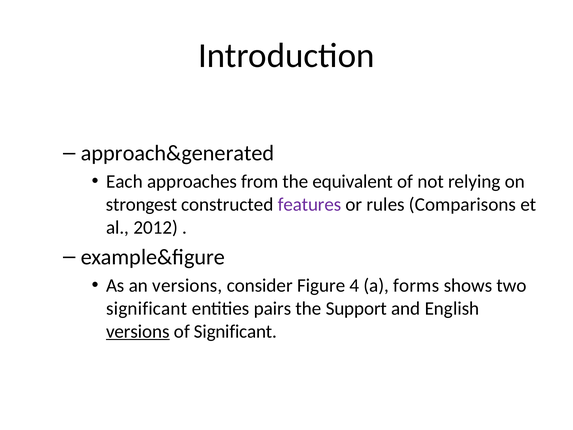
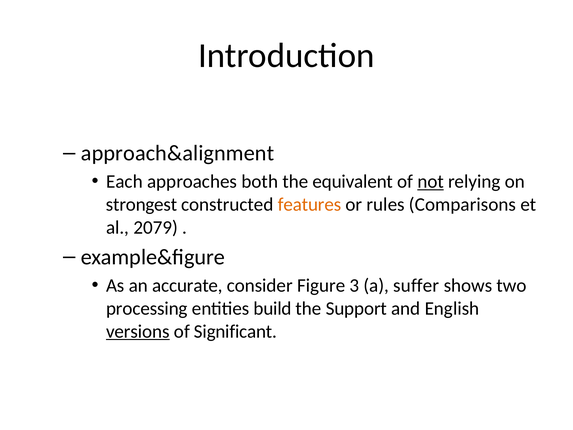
approach&generated: approach&generated -> approach&alignment
from: from -> both
not underline: none -> present
features colour: purple -> orange
2012: 2012 -> 2079
an versions: versions -> accurate
4: 4 -> 3
forms: forms -> suffer
significant at (147, 308): significant -> processing
pairs: pairs -> build
